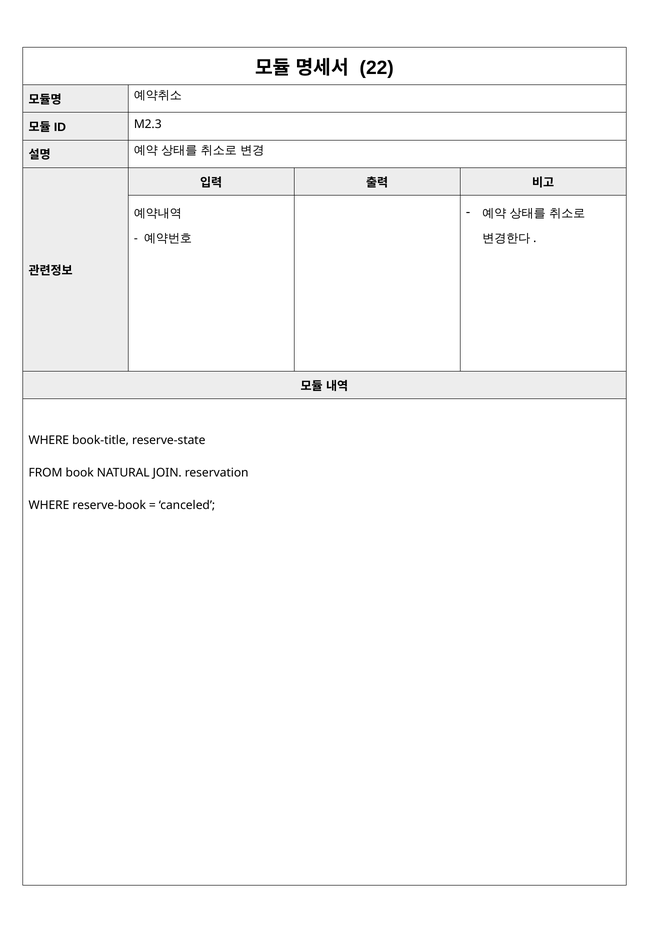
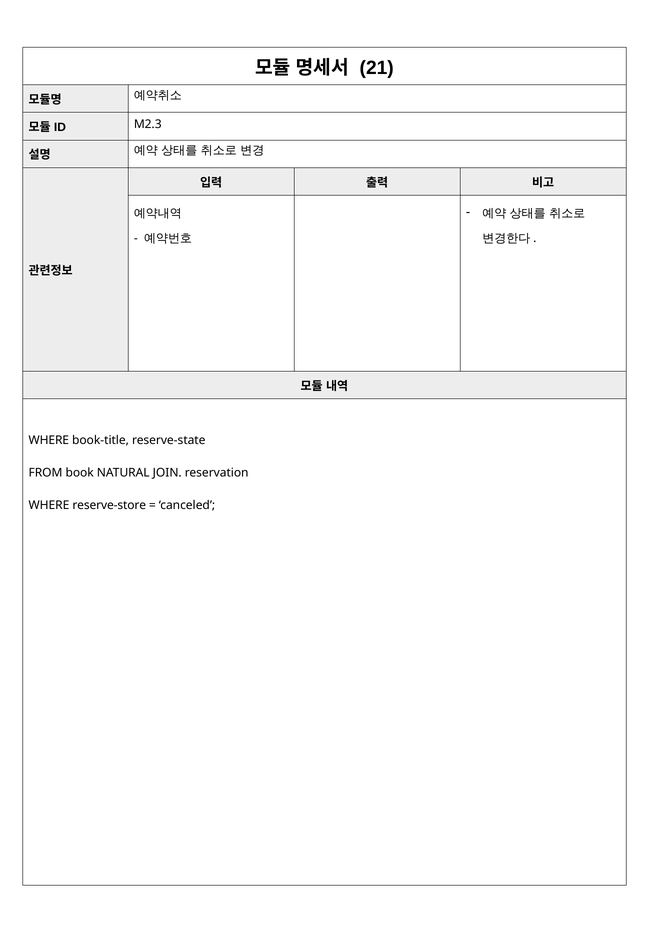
22: 22 -> 21
reserve-book: reserve-book -> reserve-store
